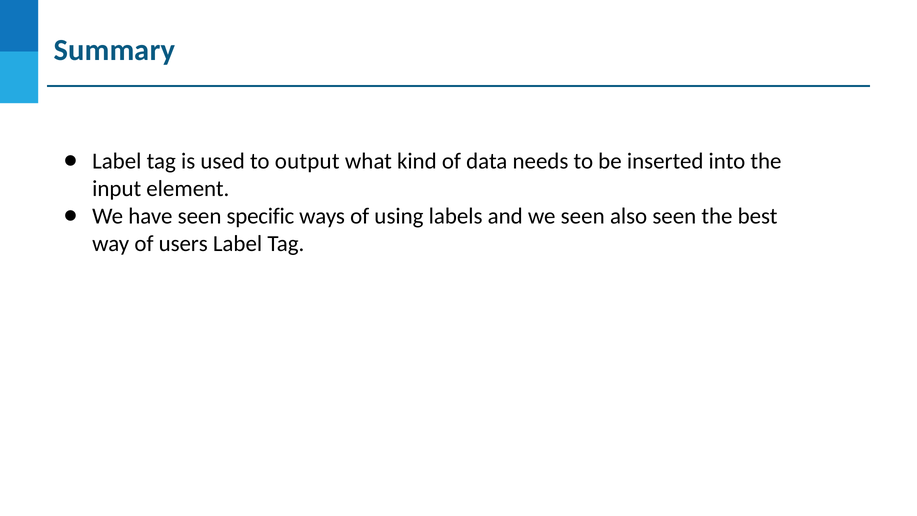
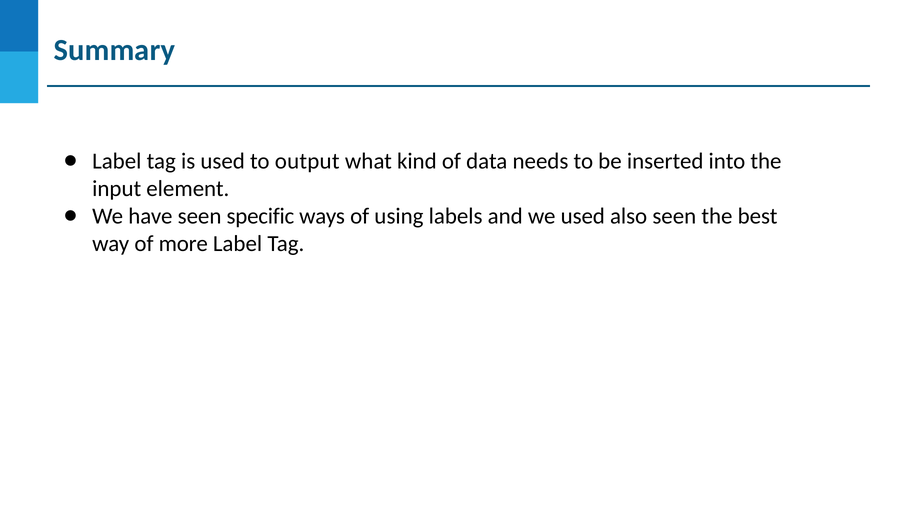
we seen: seen -> used
users: users -> more
